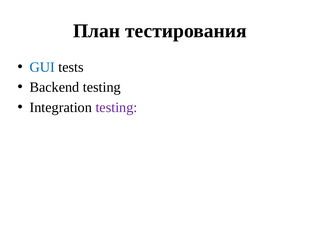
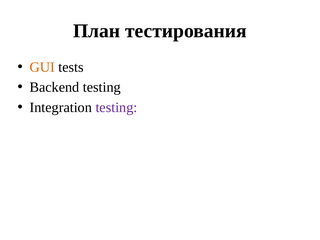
GUI colour: blue -> orange
